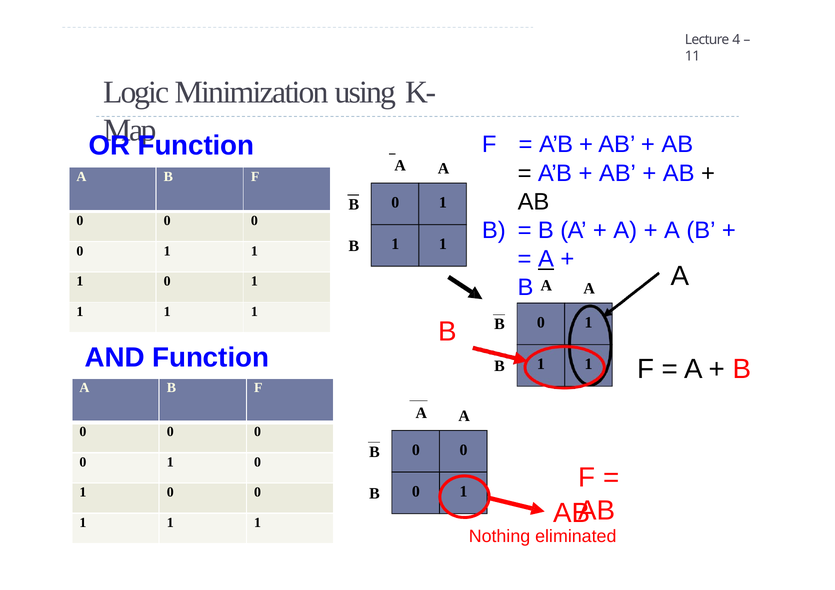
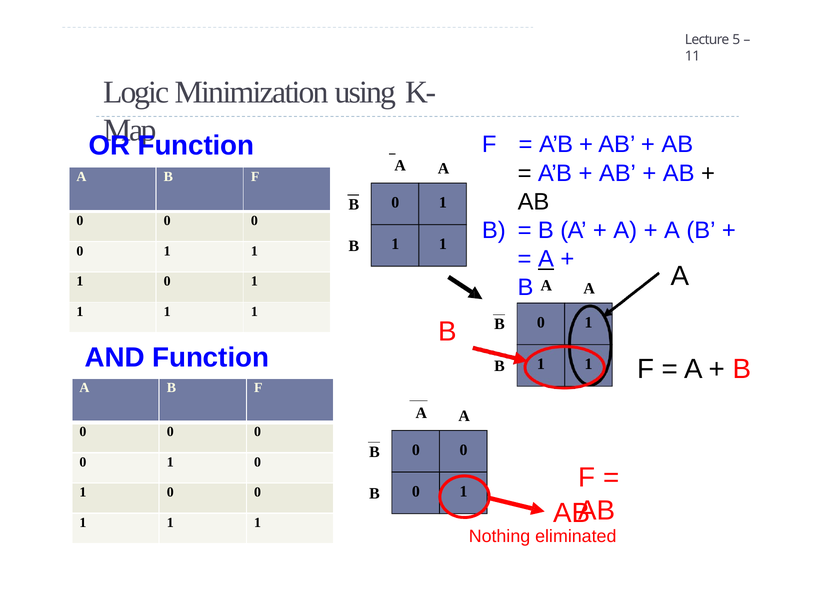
4: 4 -> 5
